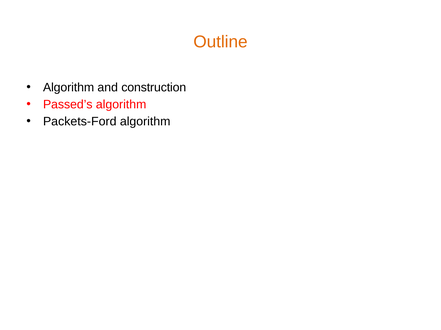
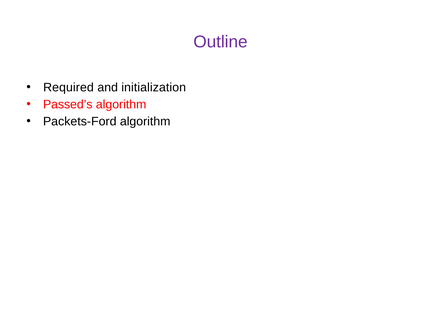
Outline colour: orange -> purple
Algorithm at (69, 88): Algorithm -> Required
construction: construction -> initialization
